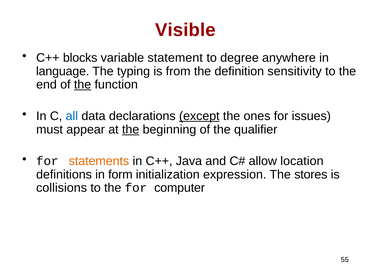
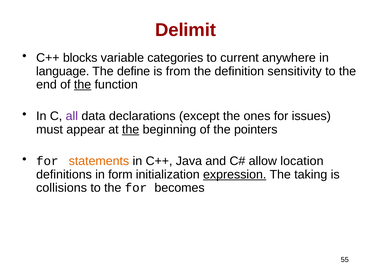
Visible: Visible -> Delimit
statement: statement -> categories
degree: degree -> current
typing: typing -> define
all colour: blue -> purple
except underline: present -> none
qualifier: qualifier -> pointers
expression underline: none -> present
stores: stores -> taking
computer: computer -> becomes
